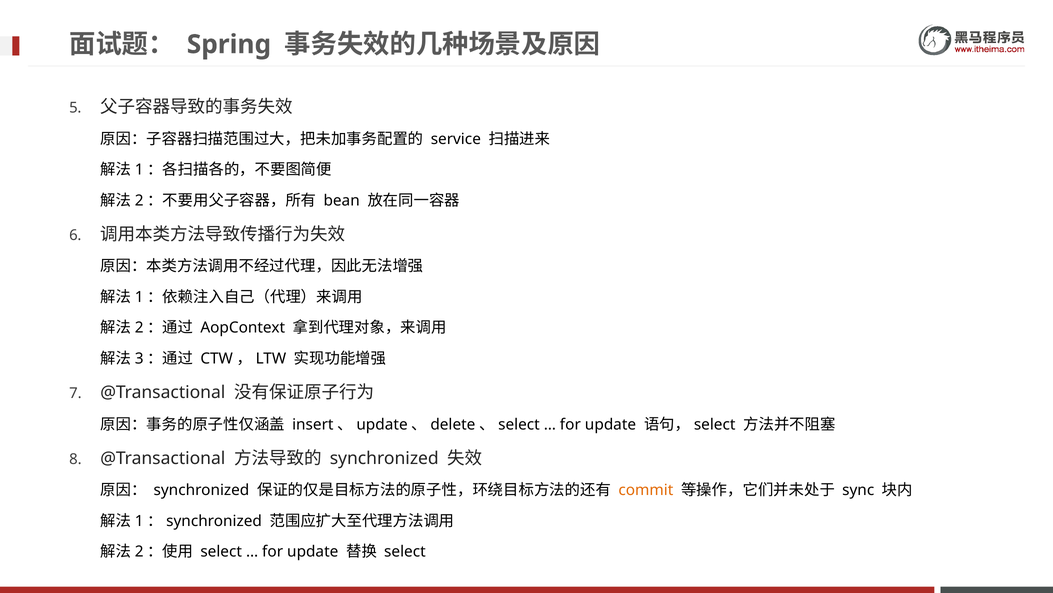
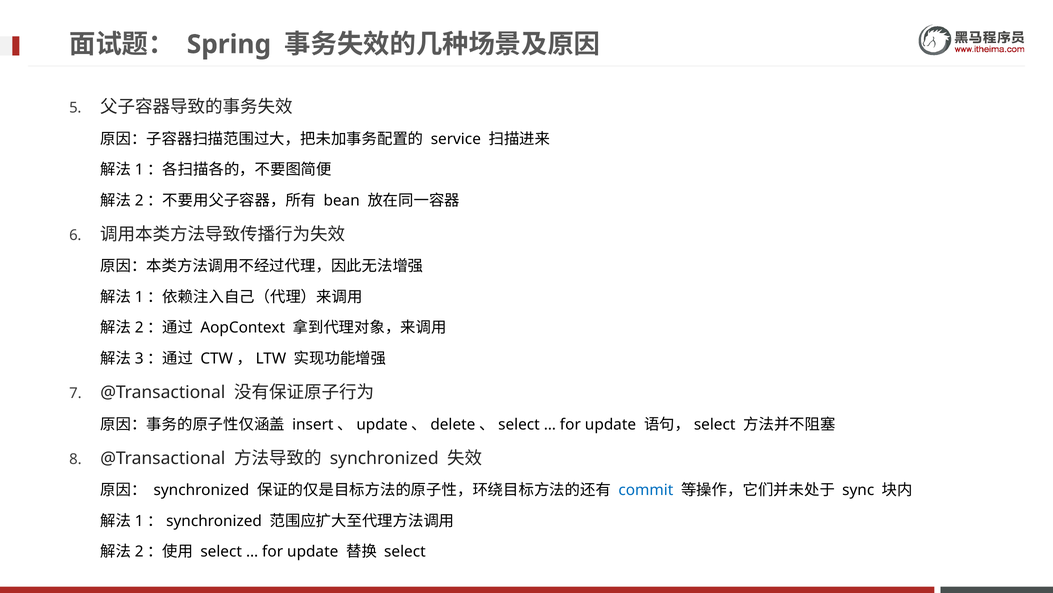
commit colour: orange -> blue
